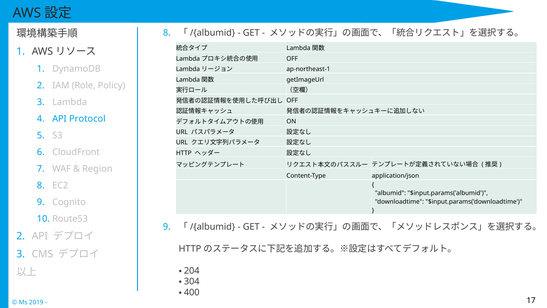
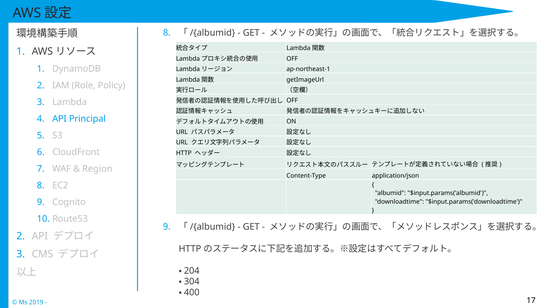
Protocol: Protocol -> Principal
